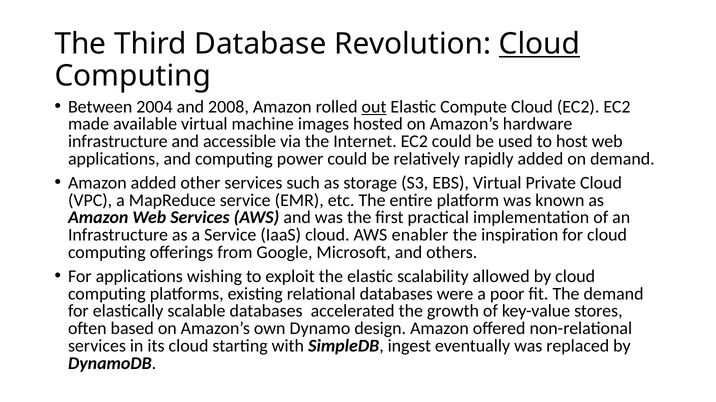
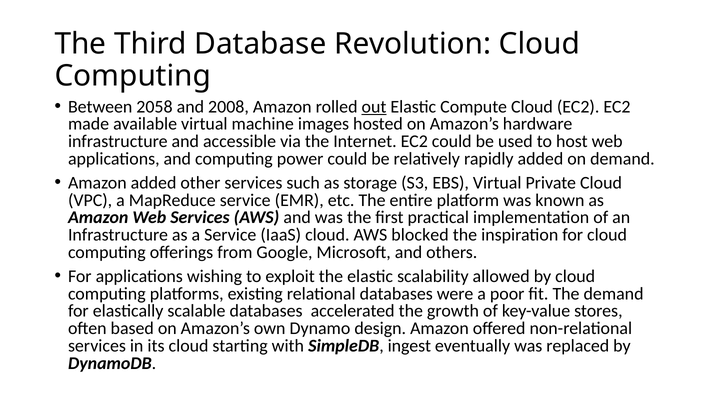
Cloud at (540, 44) underline: present -> none
2004: 2004 -> 2058
enabler: enabler -> blocked
